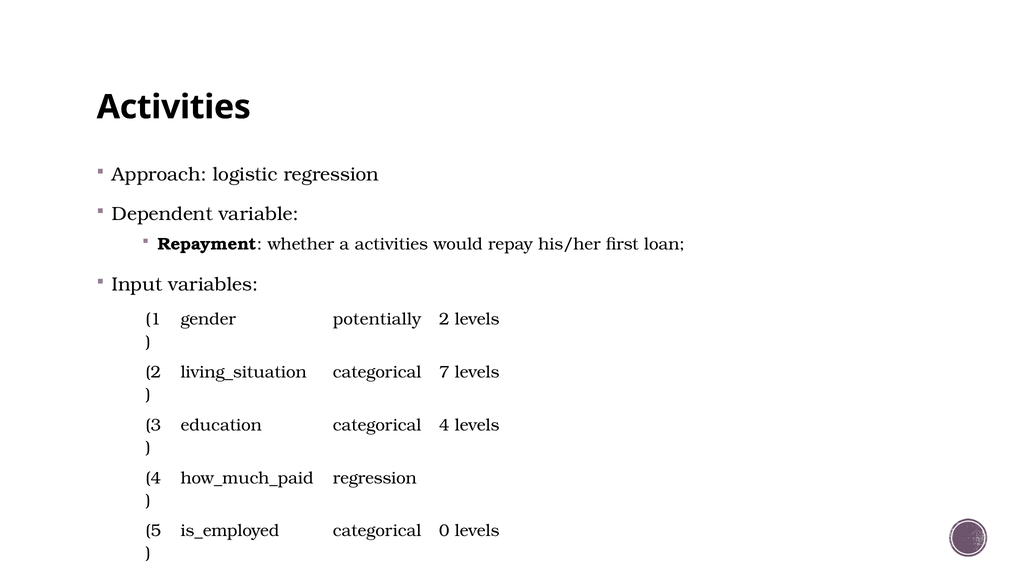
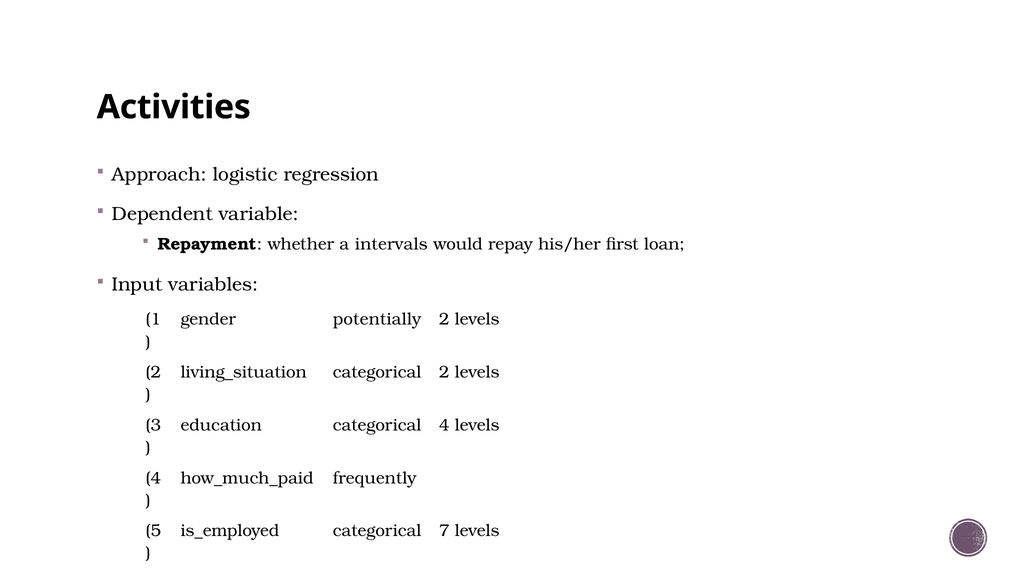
a activities: activities -> intervals
categorical 7: 7 -> 2
regression at (375, 478): regression -> frequently
categorical 0: 0 -> 7
